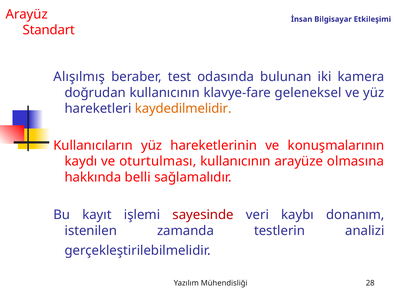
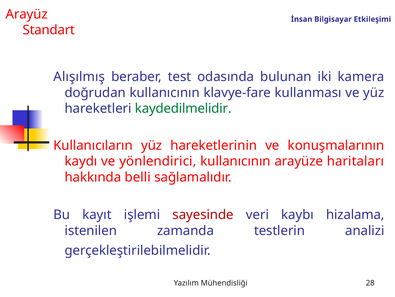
geleneksel: geleneksel -> kullanması
kaydedilmelidir colour: orange -> green
oturtulması: oturtulması -> yönlendirici
olmasına: olmasına -> haritaları
donanım: donanım -> hizalama
